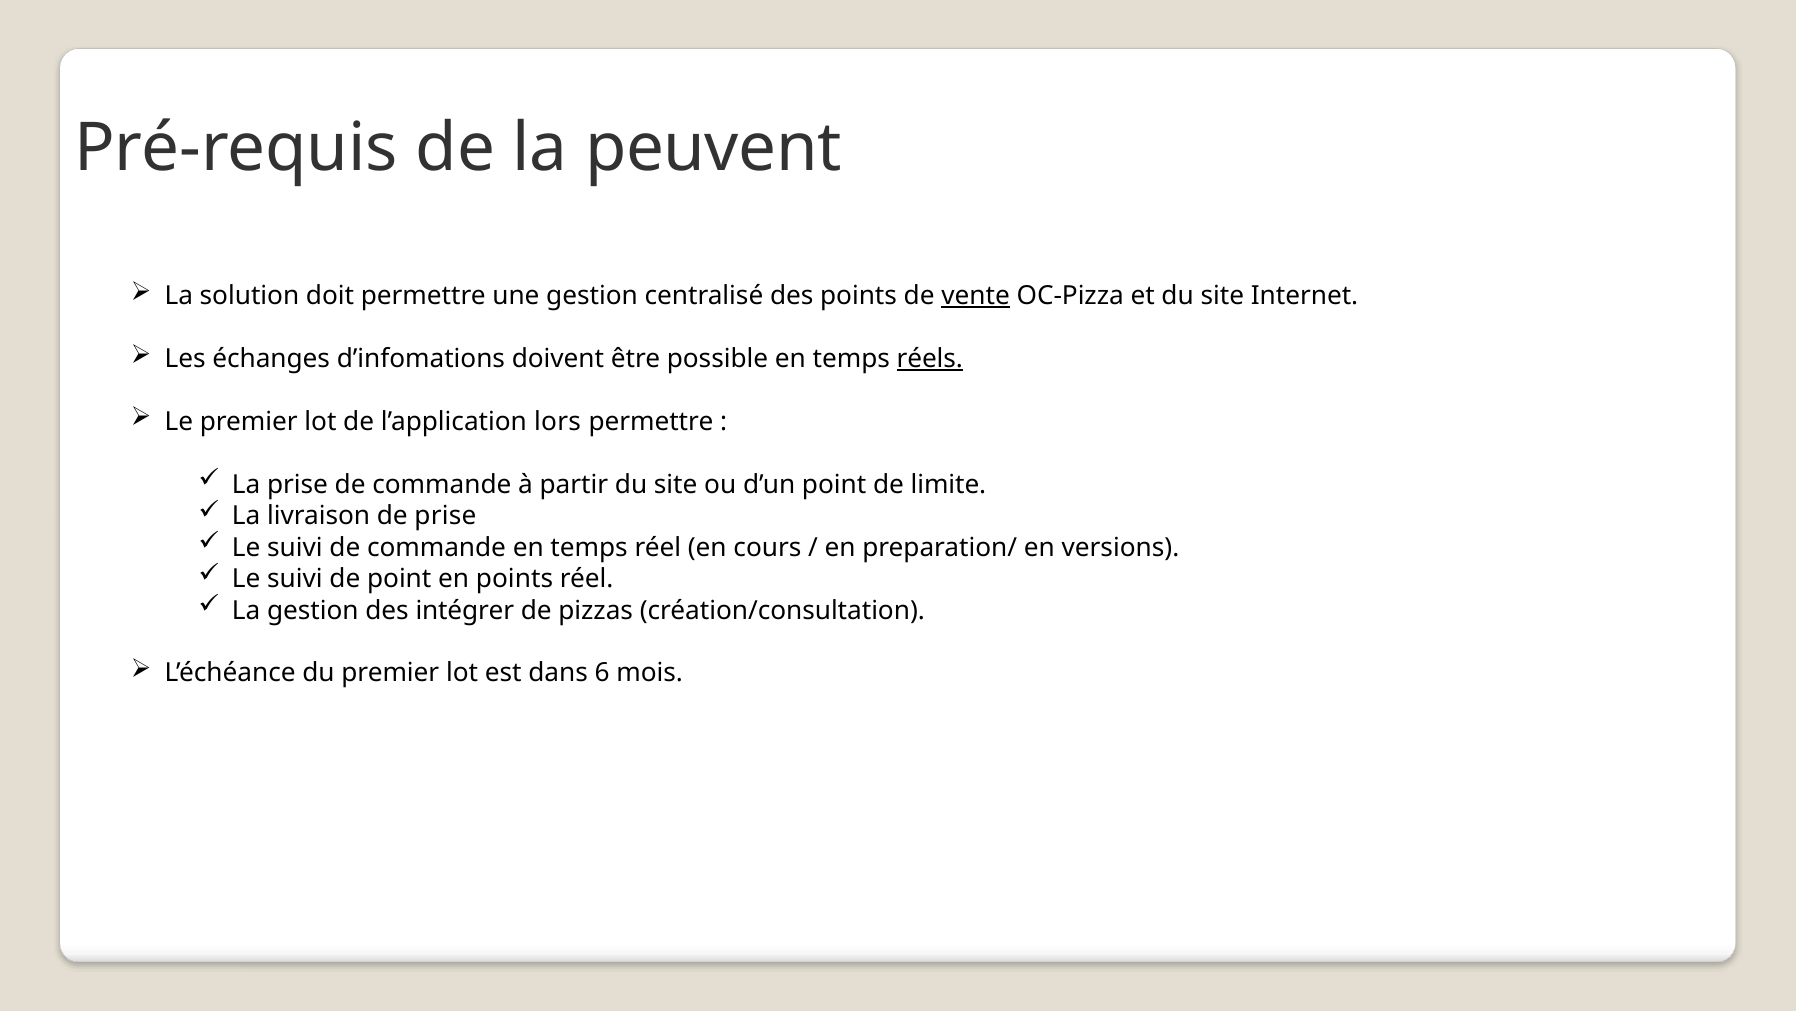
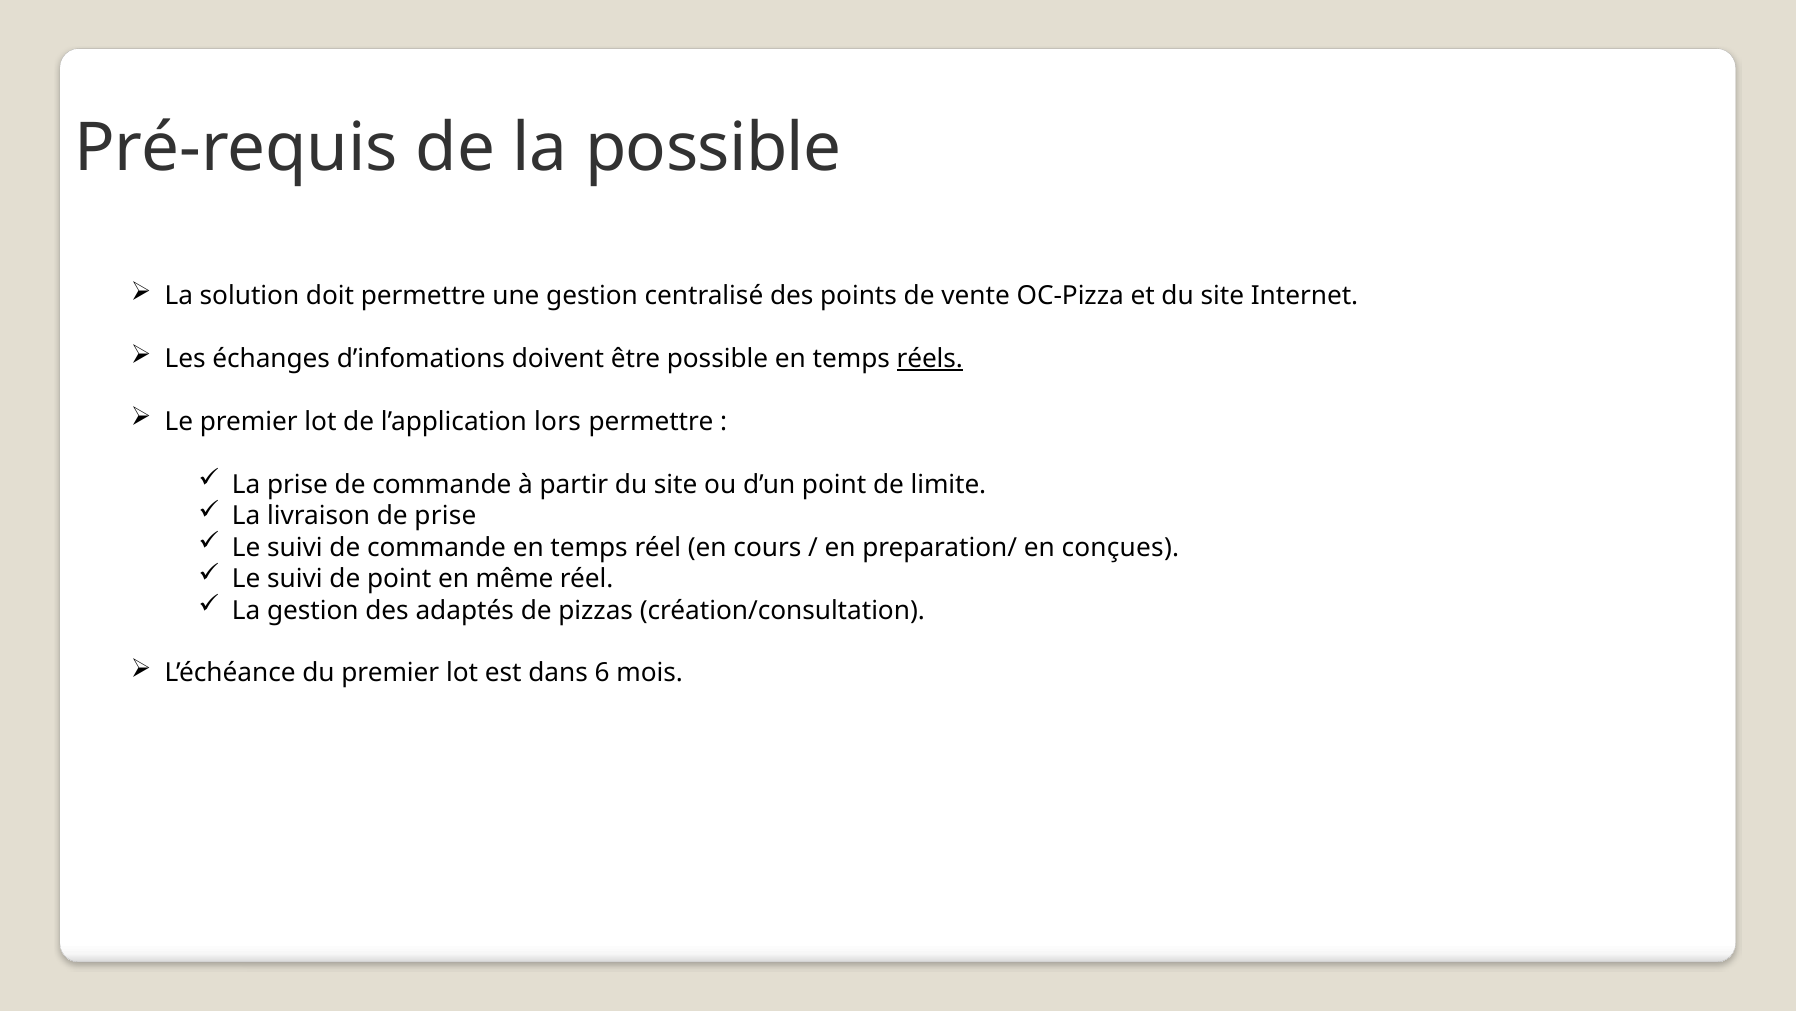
la peuvent: peuvent -> possible
vente underline: present -> none
versions: versions -> conçues
en points: points -> même
intégrer: intégrer -> adaptés
